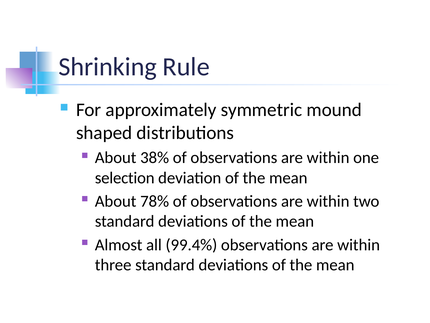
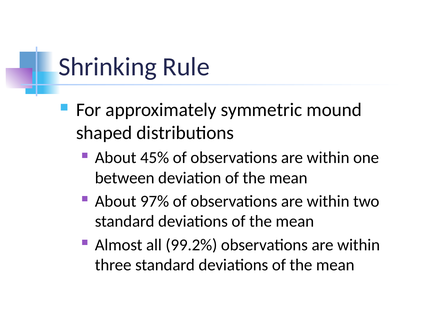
38%: 38% -> 45%
selection: selection -> between
78%: 78% -> 97%
99.4%: 99.4% -> 99.2%
